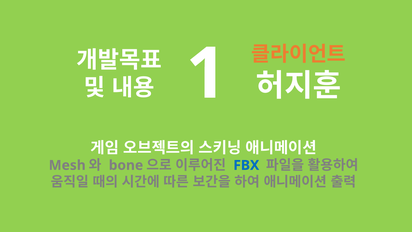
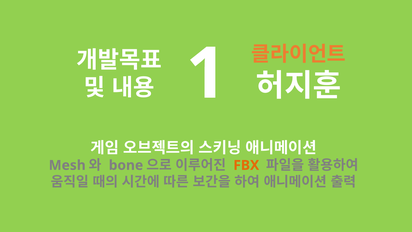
FBX colour: blue -> orange
